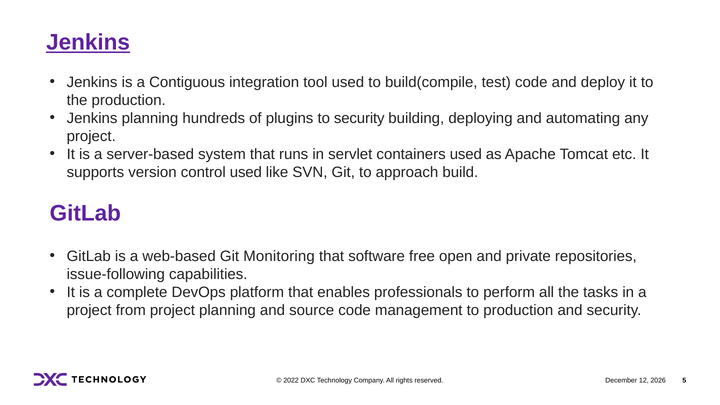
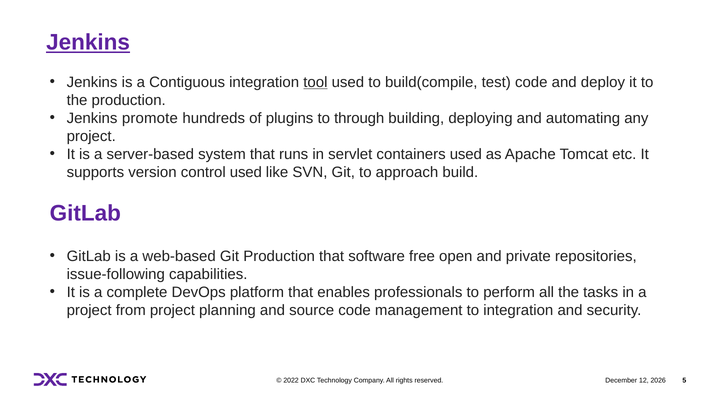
tool underline: none -> present
Jenkins planning: planning -> promote
to security: security -> through
Git Monitoring: Monitoring -> Production
to production: production -> integration
